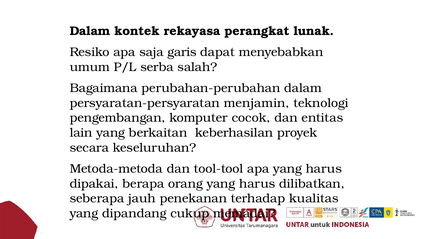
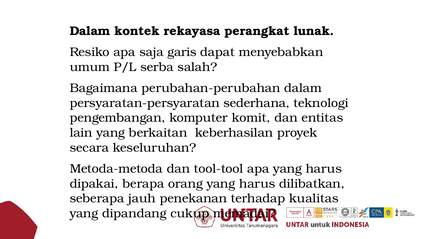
menjamin: menjamin -> sederhana
cocok: cocok -> komit
